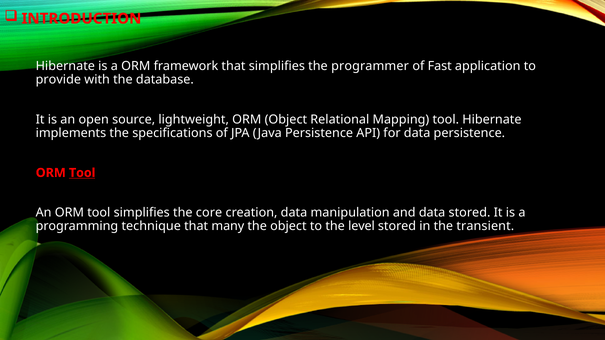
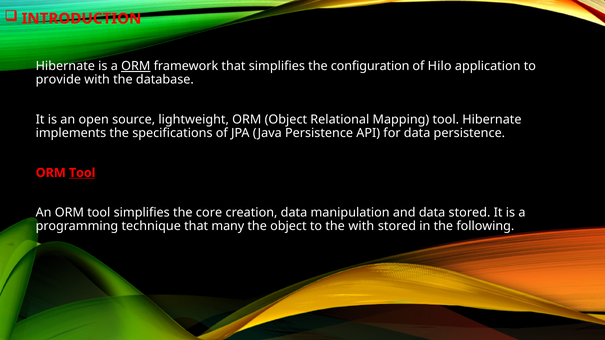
ORM at (136, 66) underline: none -> present
programmer: programmer -> configuration
Fast: Fast -> Hilo
the level: level -> with
transient: transient -> following
